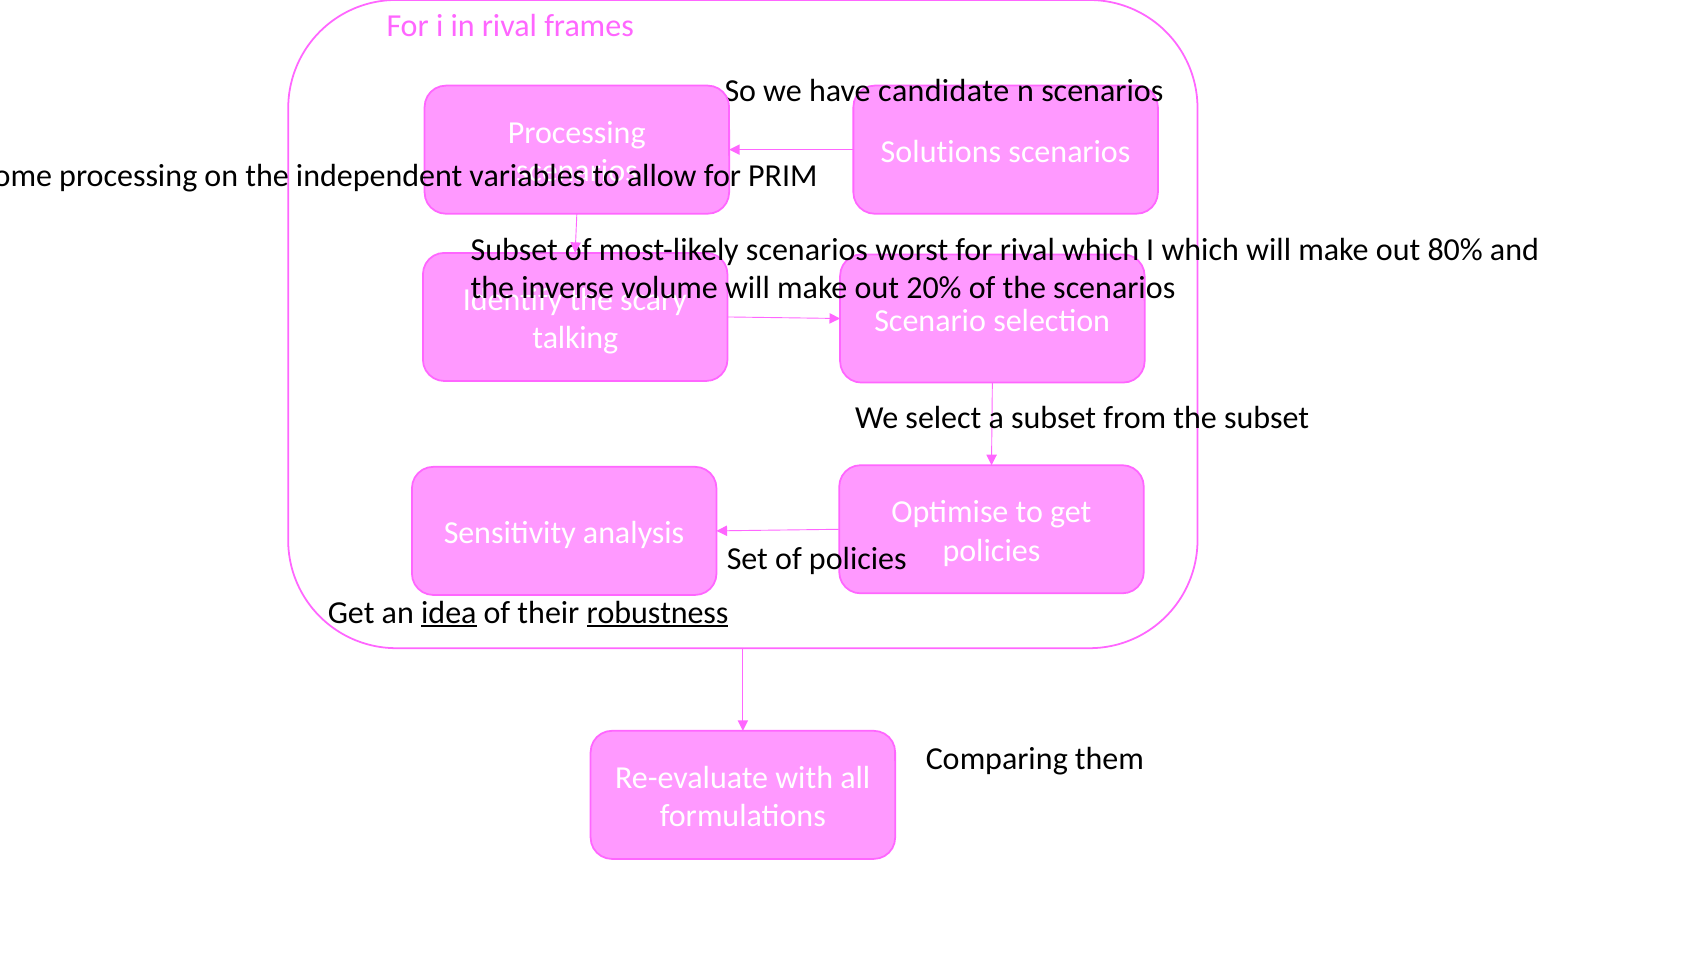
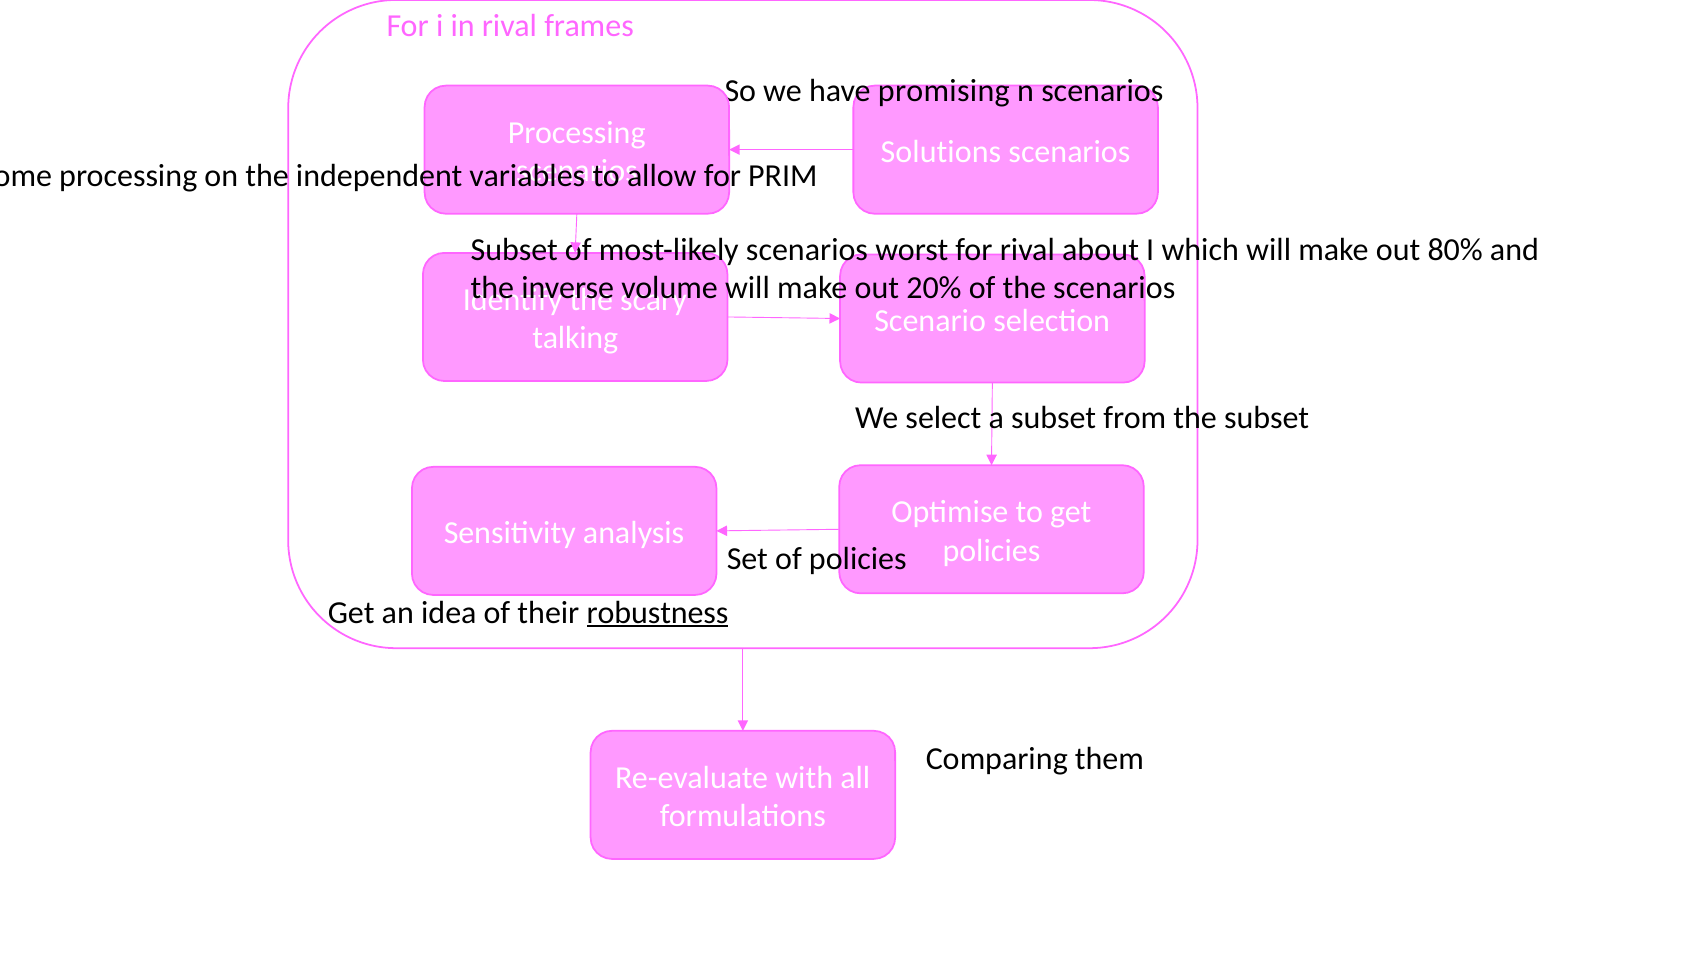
candidate: candidate -> promising
rival which: which -> about
idea underline: present -> none
